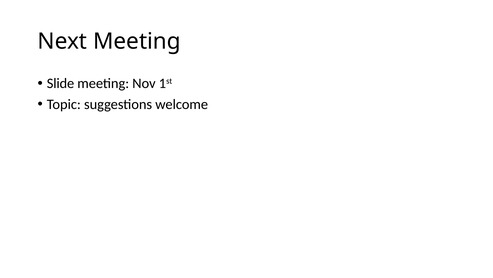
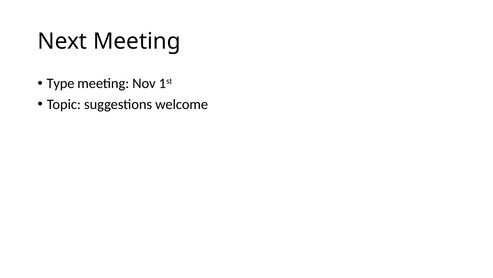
Slide: Slide -> Type
